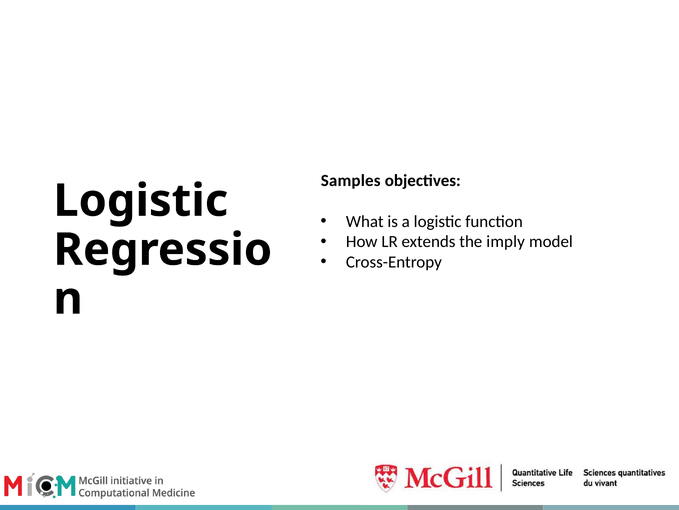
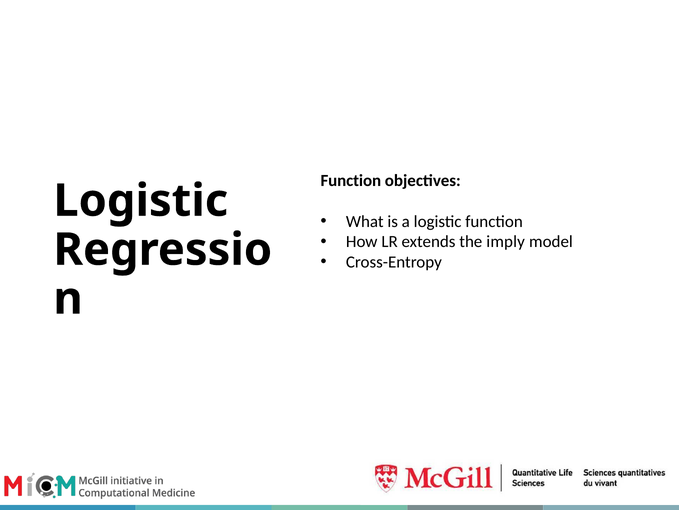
Samples at (351, 180): Samples -> Function
